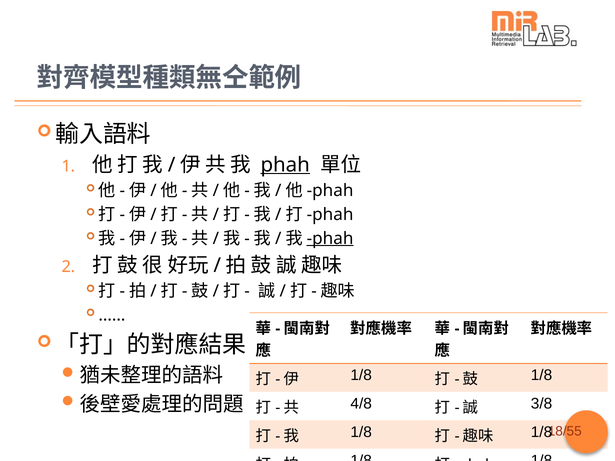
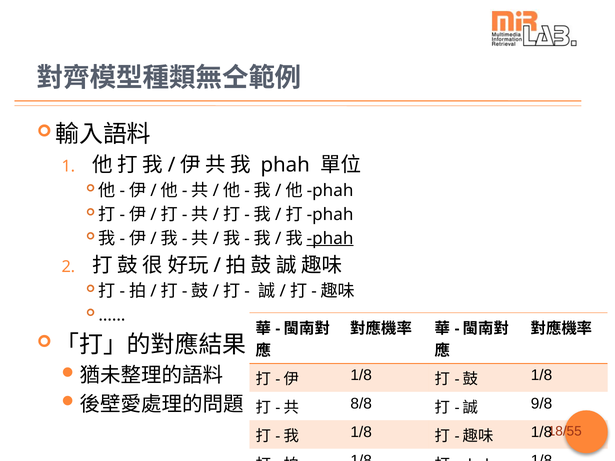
phah at (285, 165) underline: present -> none
4/8: 4/8 -> 8/8
3/8: 3/8 -> 9/8
